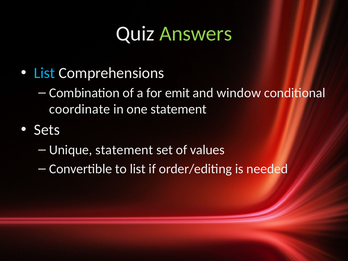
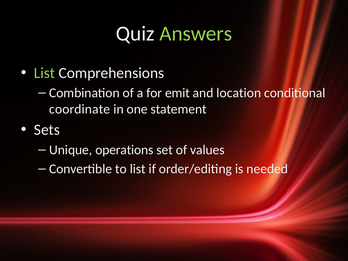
List at (44, 73) colour: light blue -> light green
window: window -> location
Unique statement: statement -> operations
